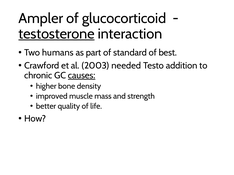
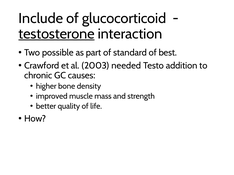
Ampler: Ampler -> Include
humans: humans -> possible
causes underline: present -> none
